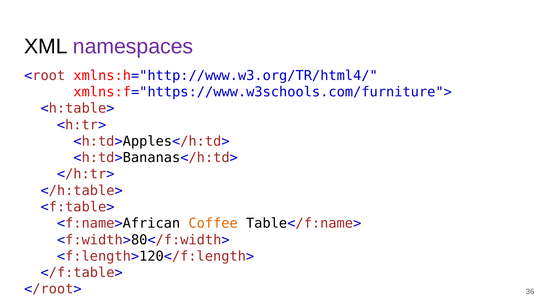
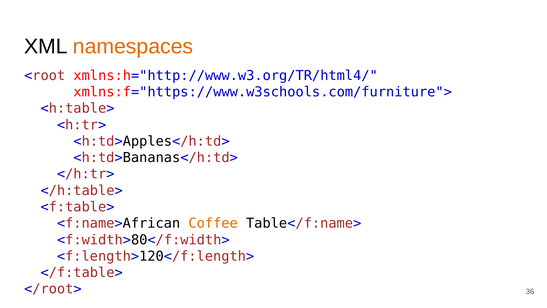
namespaces colour: purple -> orange
